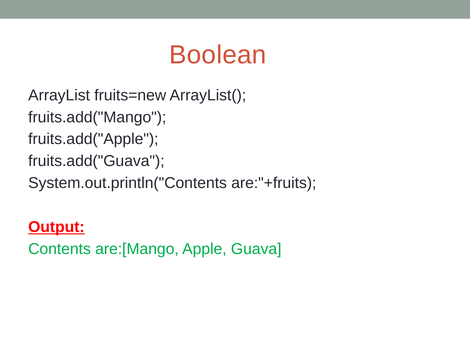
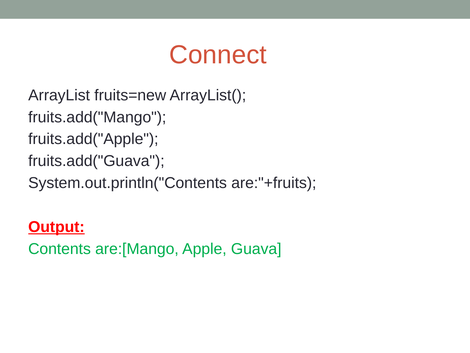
Boolean: Boolean -> Connect
